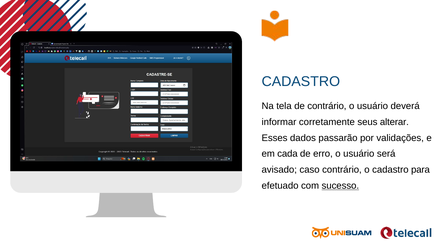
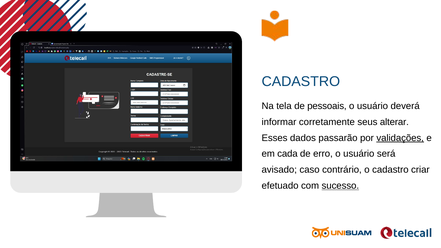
de contrário: contrário -> pessoais
validações underline: none -> present
para: para -> criar
